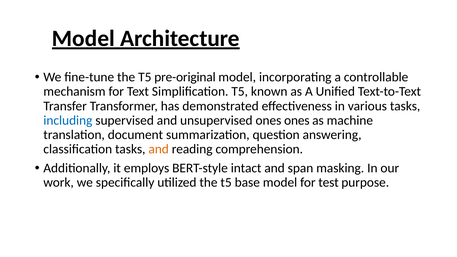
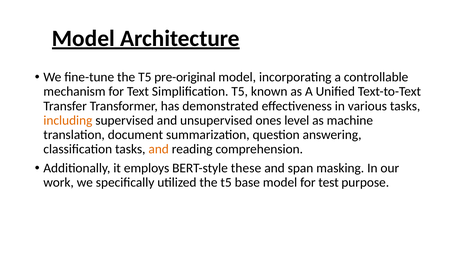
including colour: blue -> orange
ones ones: ones -> level
intact: intact -> these
